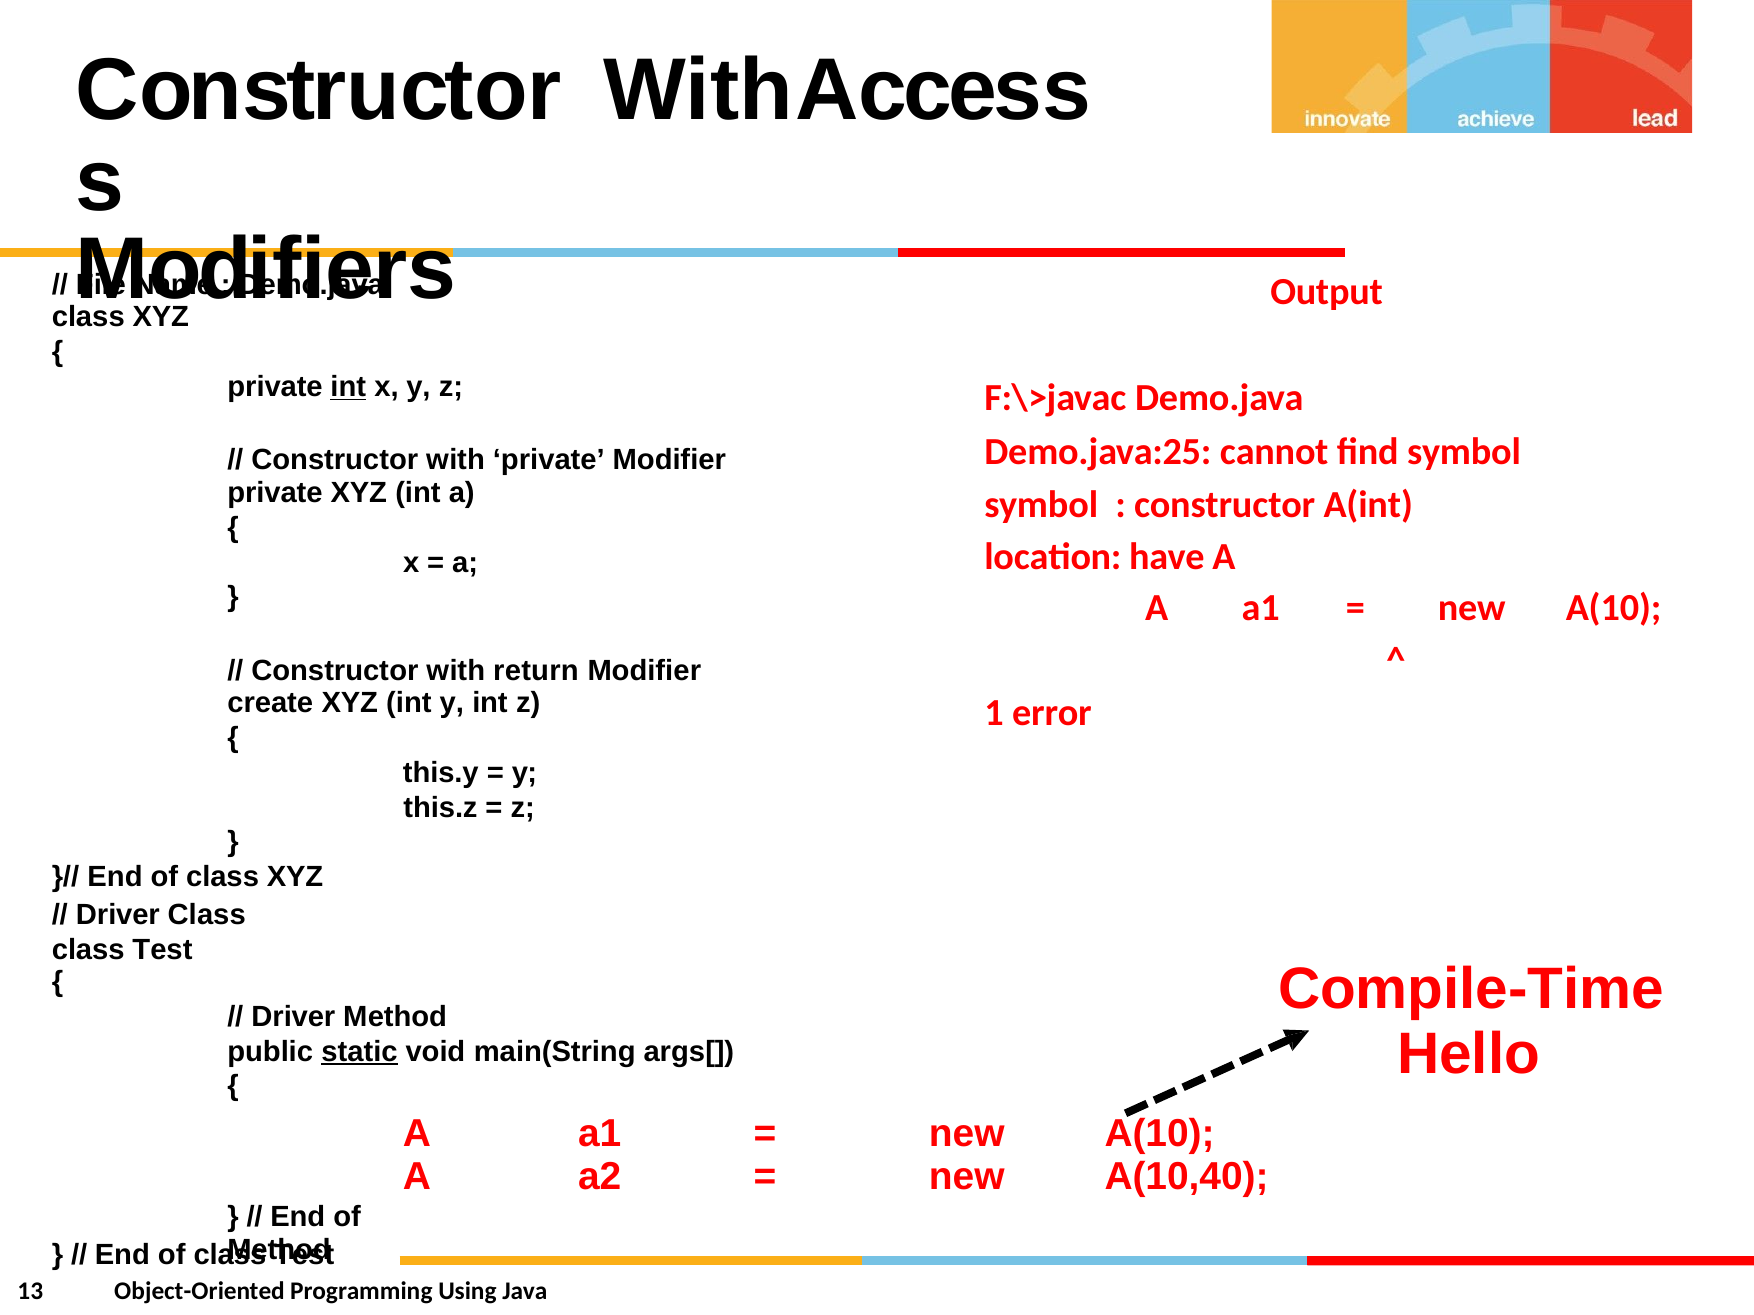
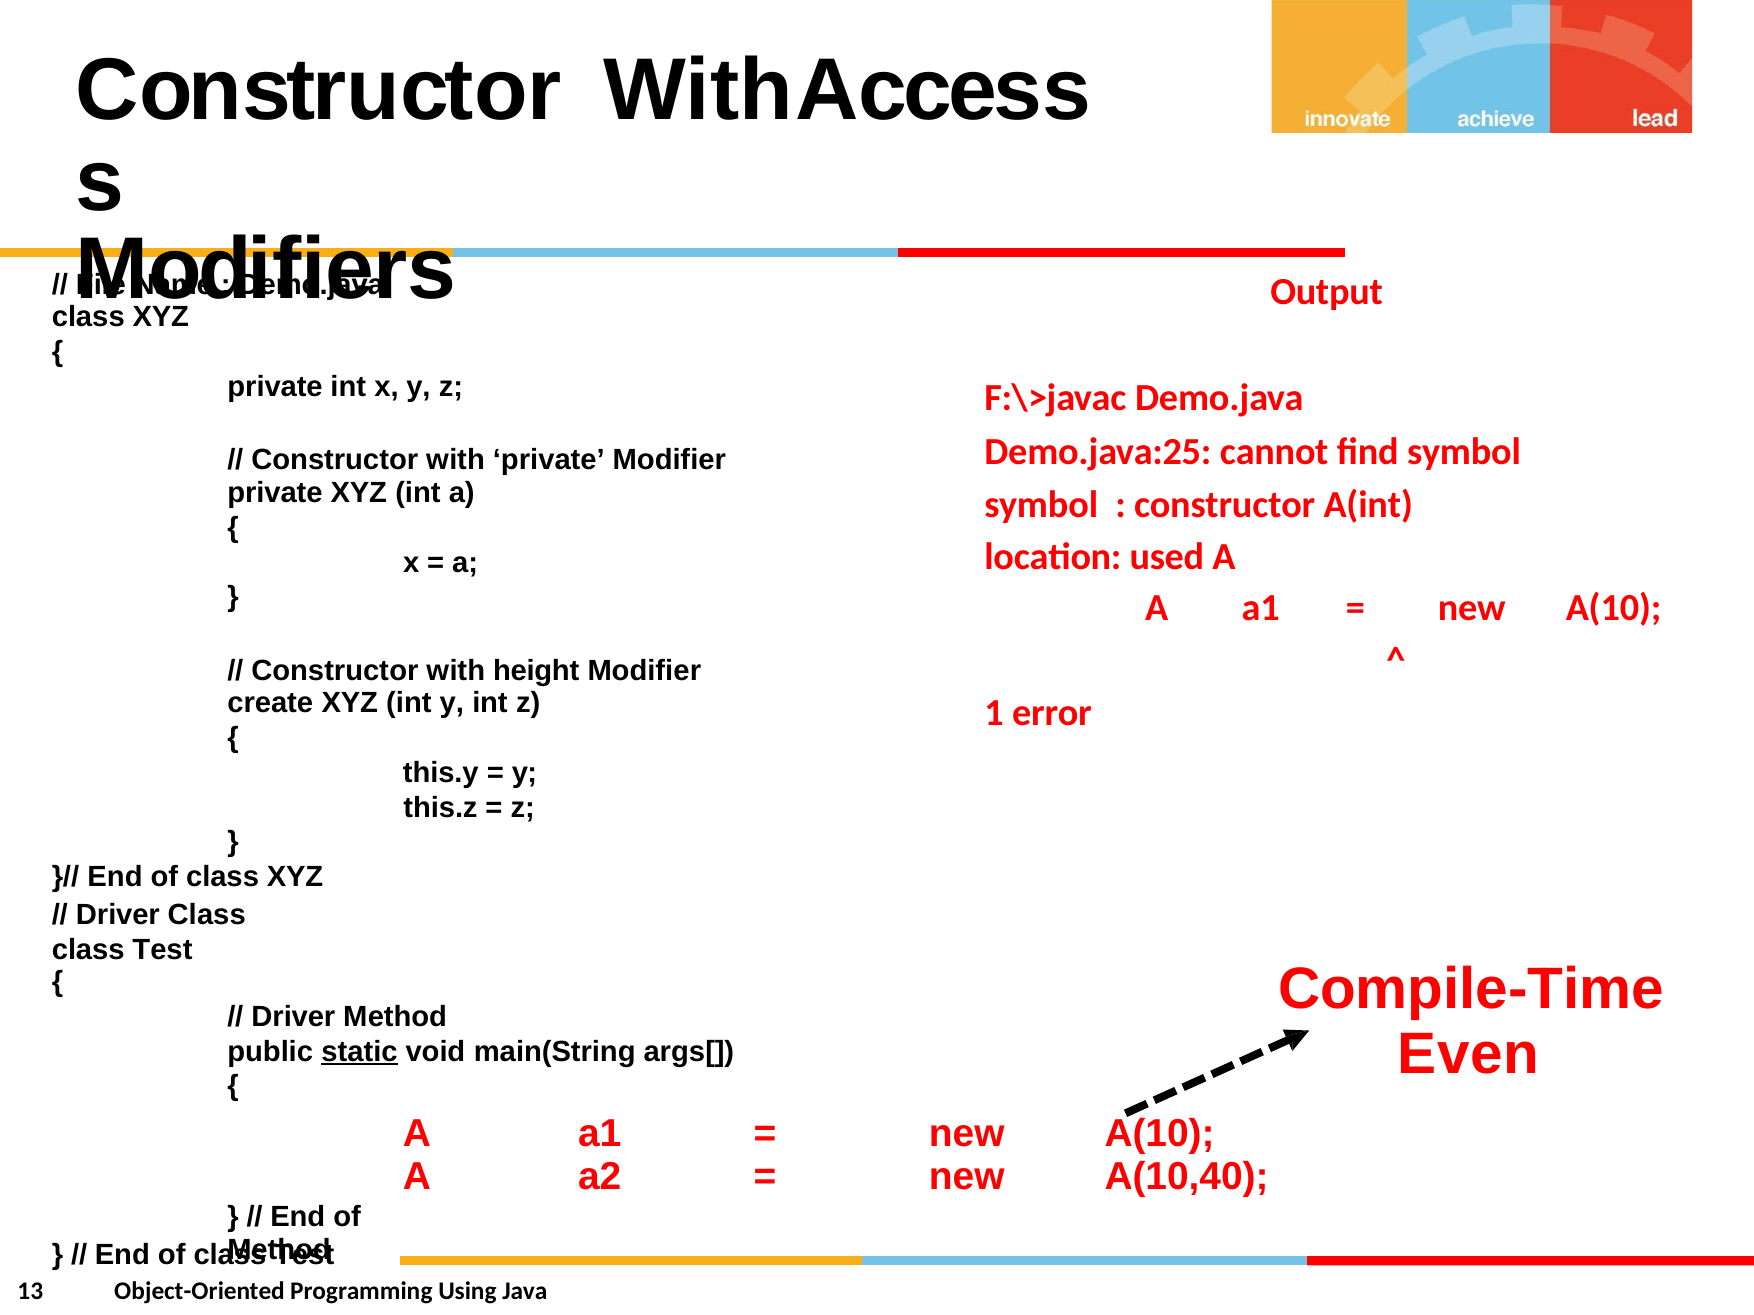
int at (348, 387) underline: present -> none
have: have -> used
return: return -> height
Hello: Hello -> Even
